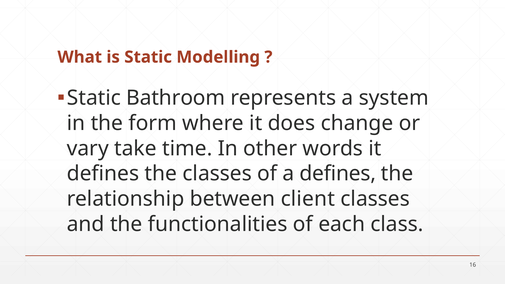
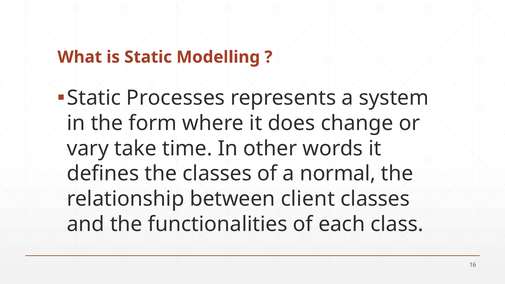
Bathroom: Bathroom -> Processes
a defines: defines -> normal
